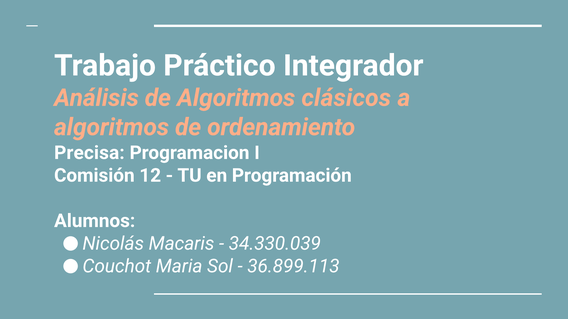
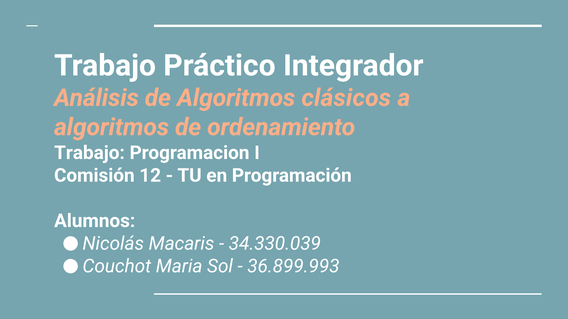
Precisa at (89, 153): Precisa -> Trabajo
36.899.113: 36.899.113 -> 36.899.993
